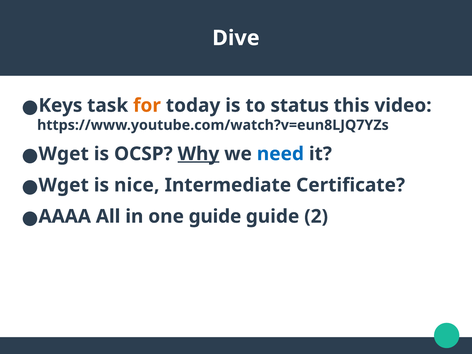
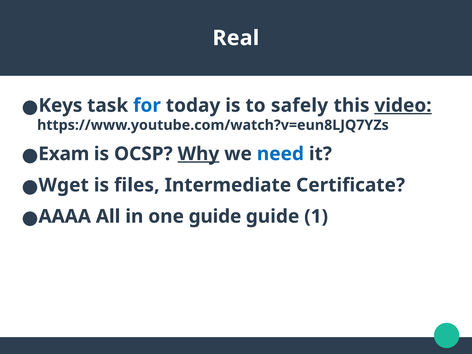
Dive: Dive -> Real
for colour: orange -> blue
status: status -> safely
video underline: none -> present
Wget at (64, 154): Wget -> Exam
nice: nice -> files
2: 2 -> 1
